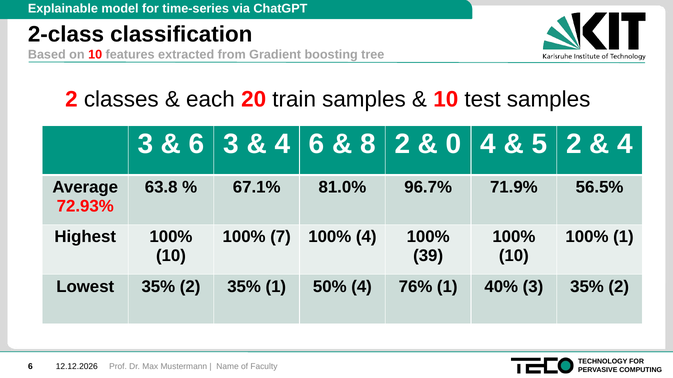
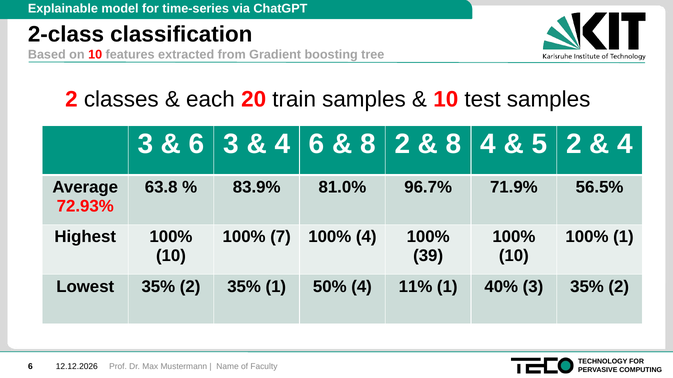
0 at (454, 144): 0 -> 8
67.1%: 67.1% -> 83.9%
76%: 76% -> 11%
